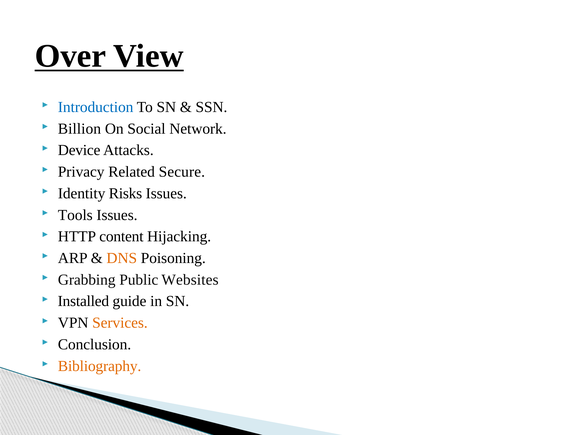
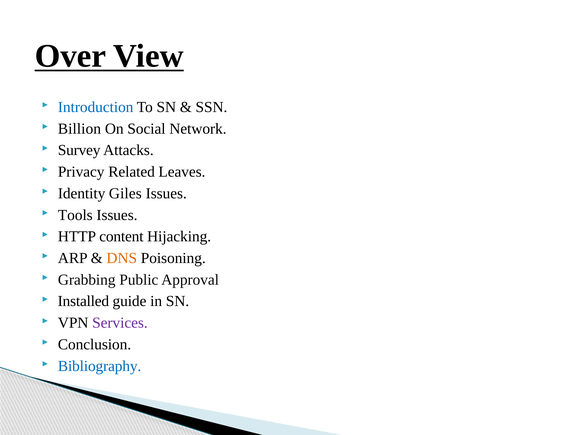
Device: Device -> Survey
Secure: Secure -> Leaves
Risks: Risks -> Giles
Websites: Websites -> Approval
Services colour: orange -> purple
Bibliography colour: orange -> blue
